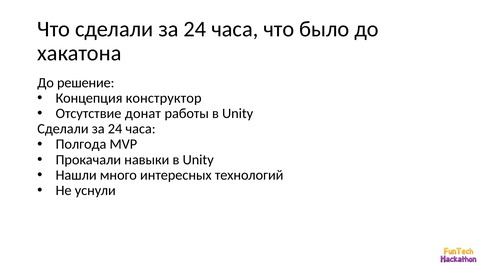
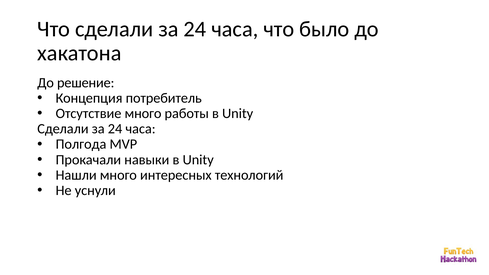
конструктор: конструктор -> потребитель
Отсутствие донат: донат -> много
